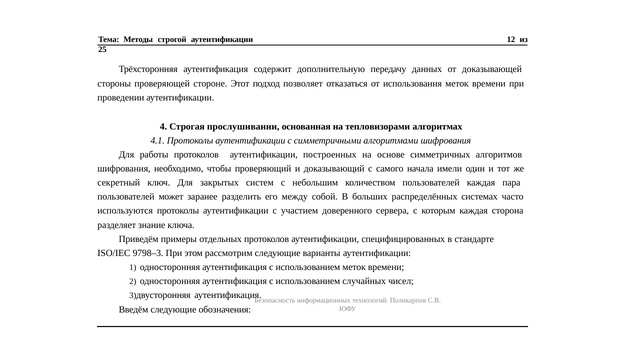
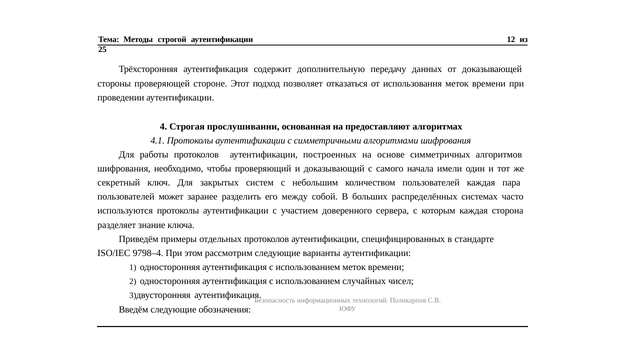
тепловизорами: тепловизорами -> предоставляют
9798–3: 9798–3 -> 9798–4
